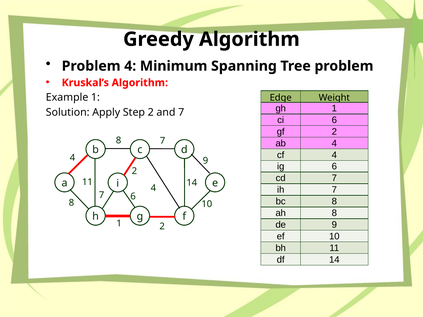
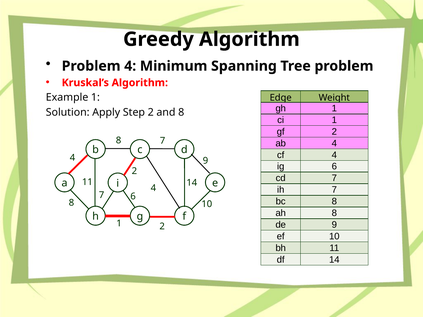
and 7: 7 -> 8
ci 6: 6 -> 1
